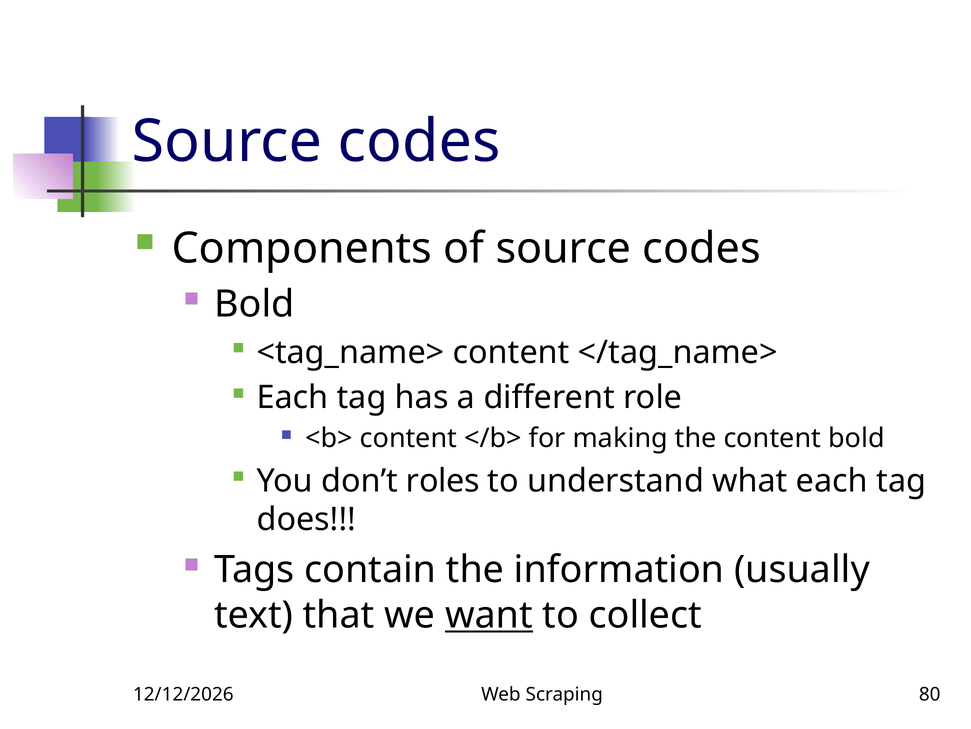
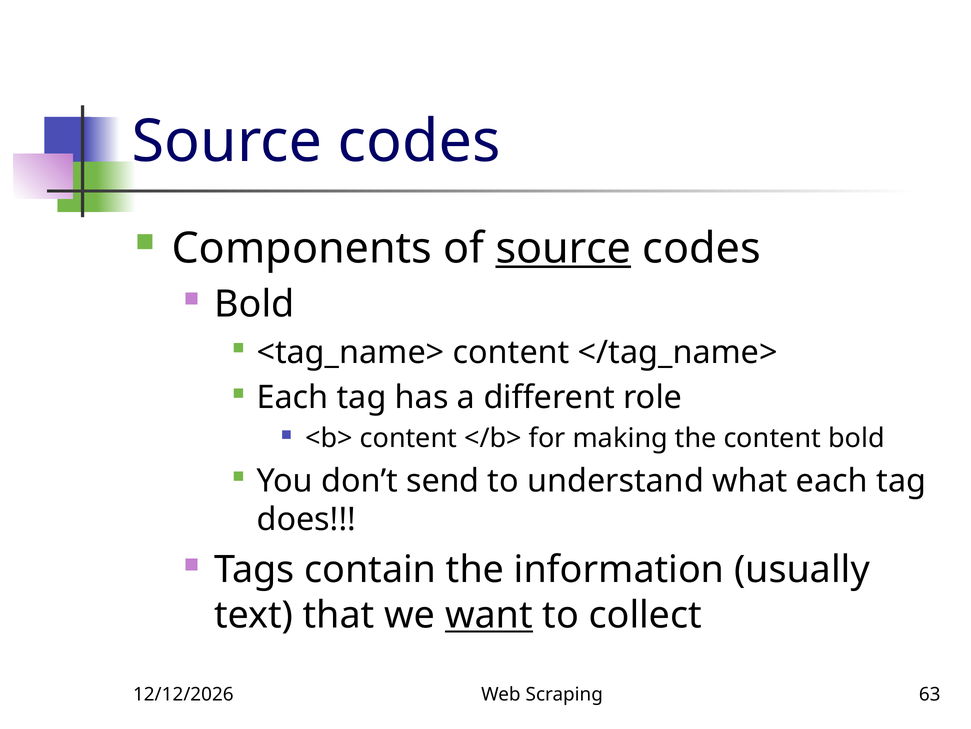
source at (563, 248) underline: none -> present
roles: roles -> send
80: 80 -> 63
